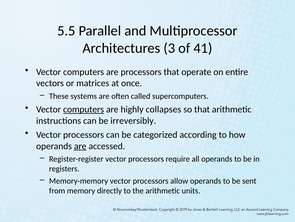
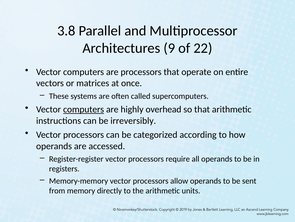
5.5: 5.5 -> 3.8
3: 3 -> 9
41: 41 -> 22
collapses: collapses -> overhead
are at (80, 146) underline: present -> none
